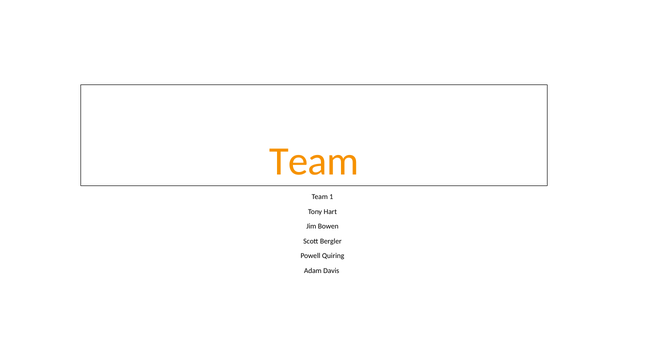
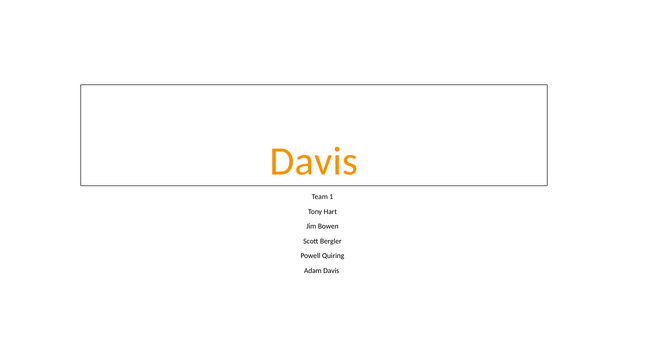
Team at (314, 161): Team -> Davis
